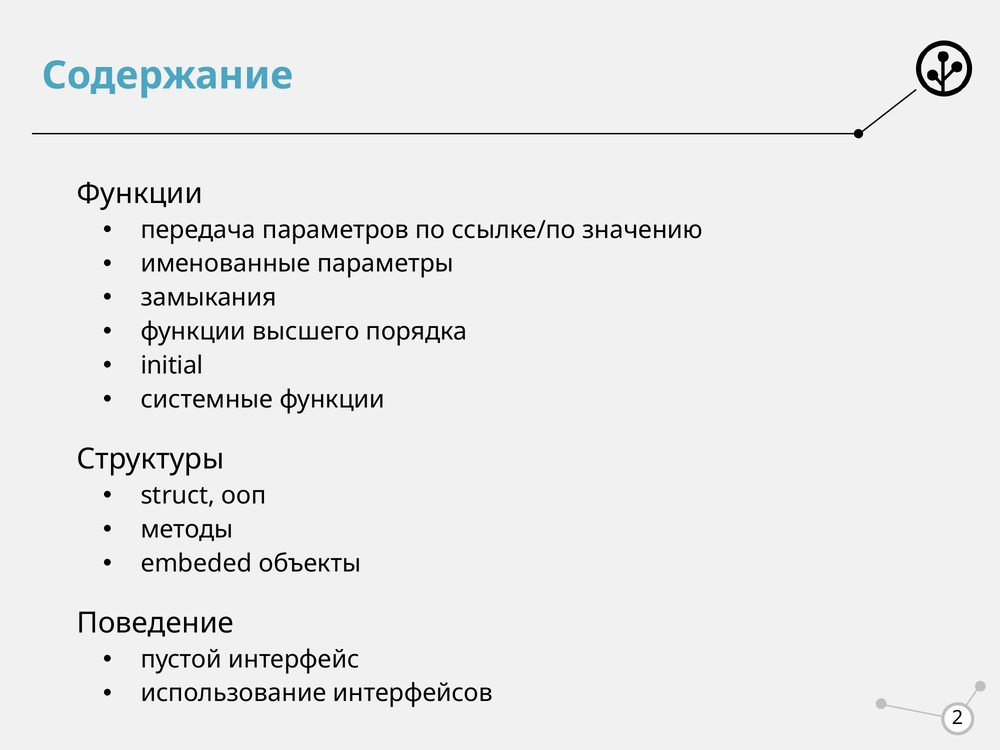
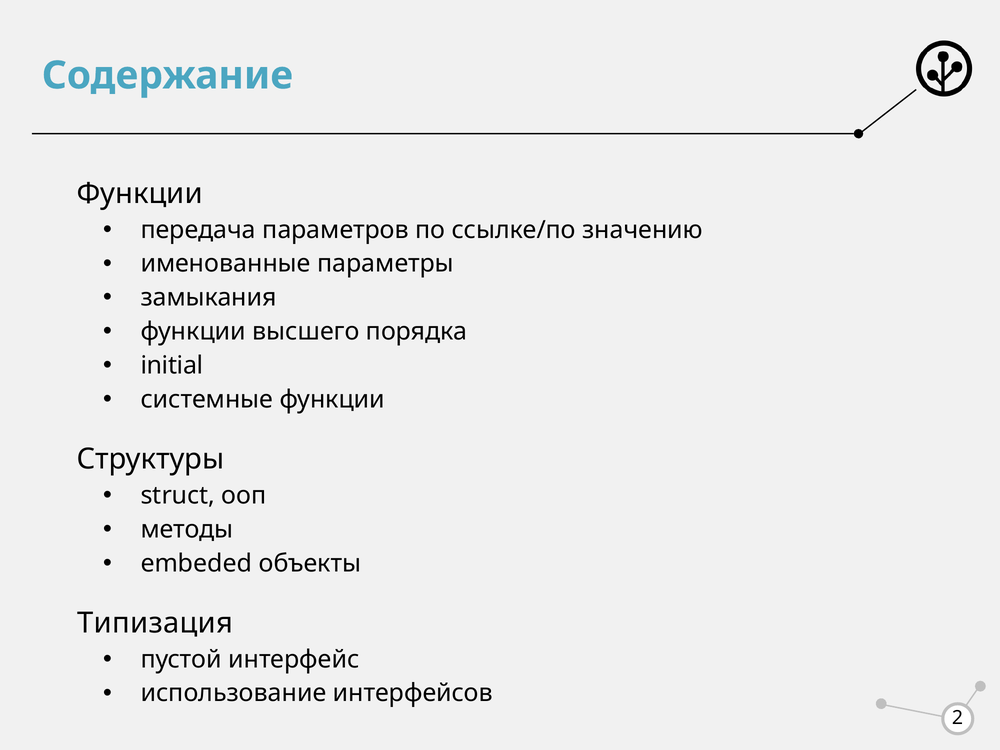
Поведение: Поведение -> Типизация
